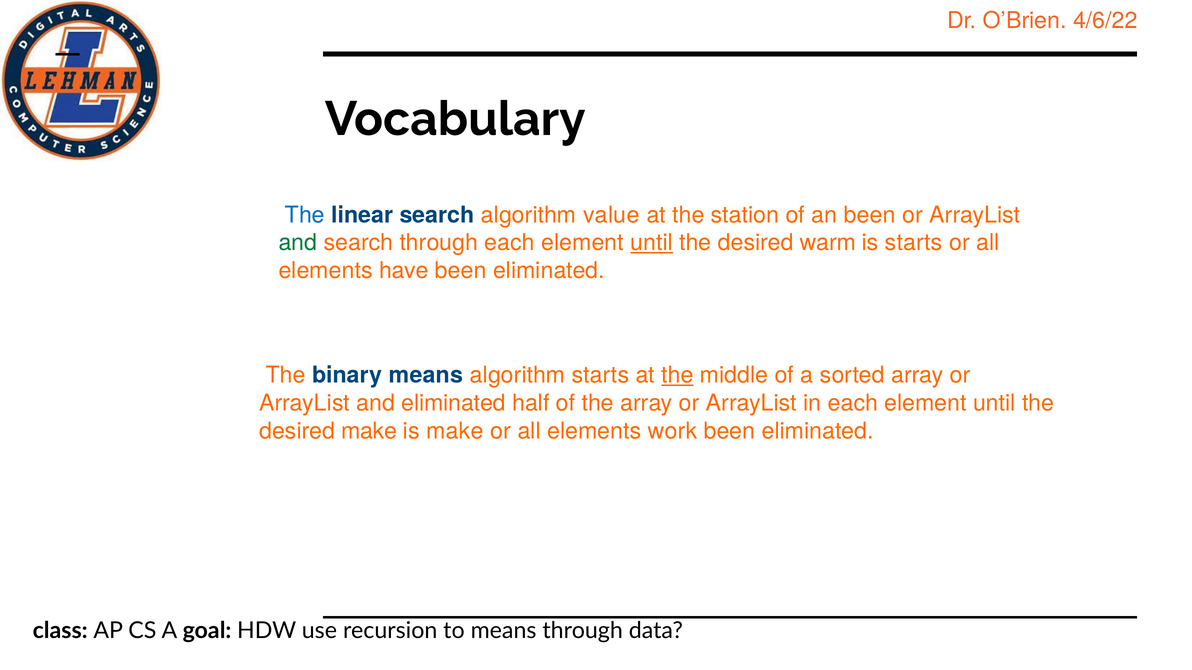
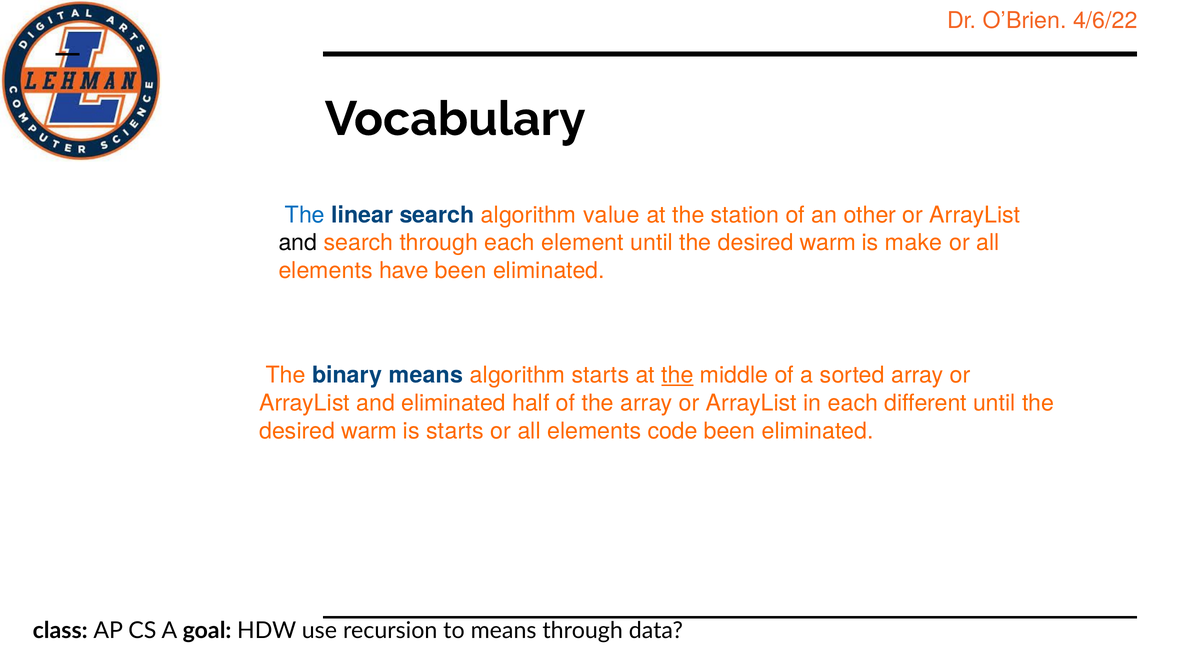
an been: been -> other
and at (298, 243) colour: green -> black
until at (652, 243) underline: present -> none
is starts: starts -> make
in each element: element -> different
make at (369, 431): make -> warm
is make: make -> starts
work: work -> code
